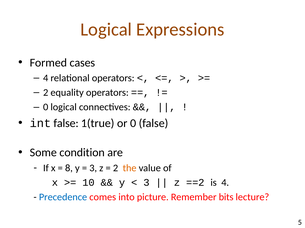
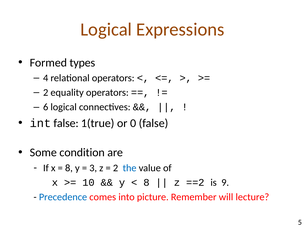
cases: cases -> types
0 at (46, 107): 0 -> 6
the colour: orange -> blue
3 at (146, 183): 3 -> 8
is 4: 4 -> 9
bits: bits -> will
